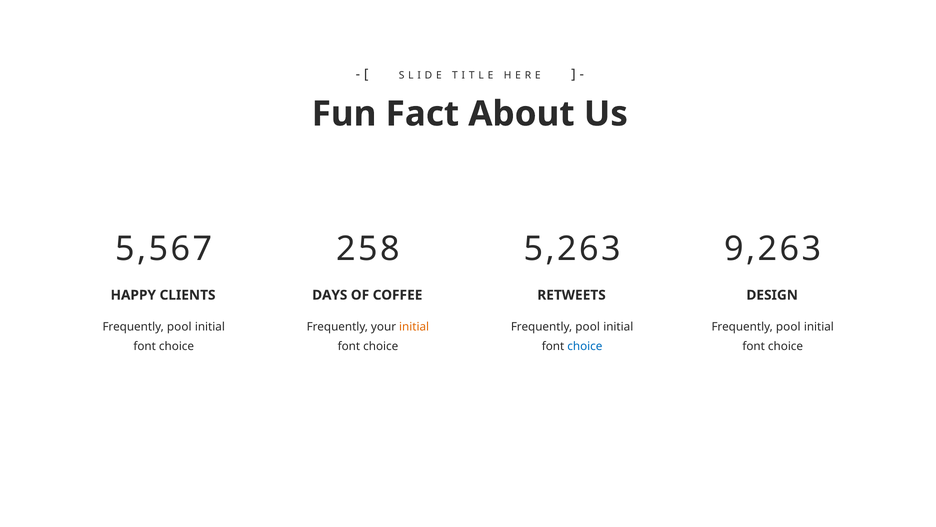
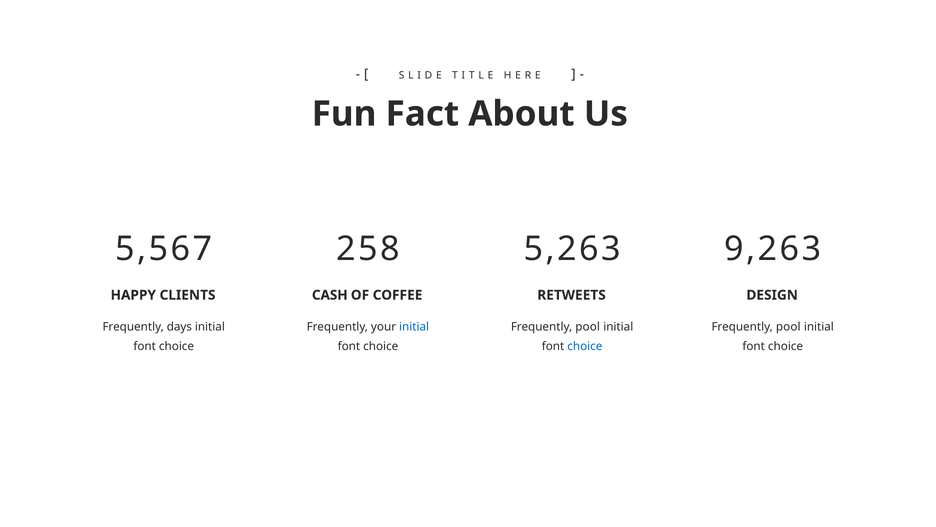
DAYS: DAYS -> CASH
pool at (179, 326): pool -> days
initial at (414, 326) colour: orange -> blue
